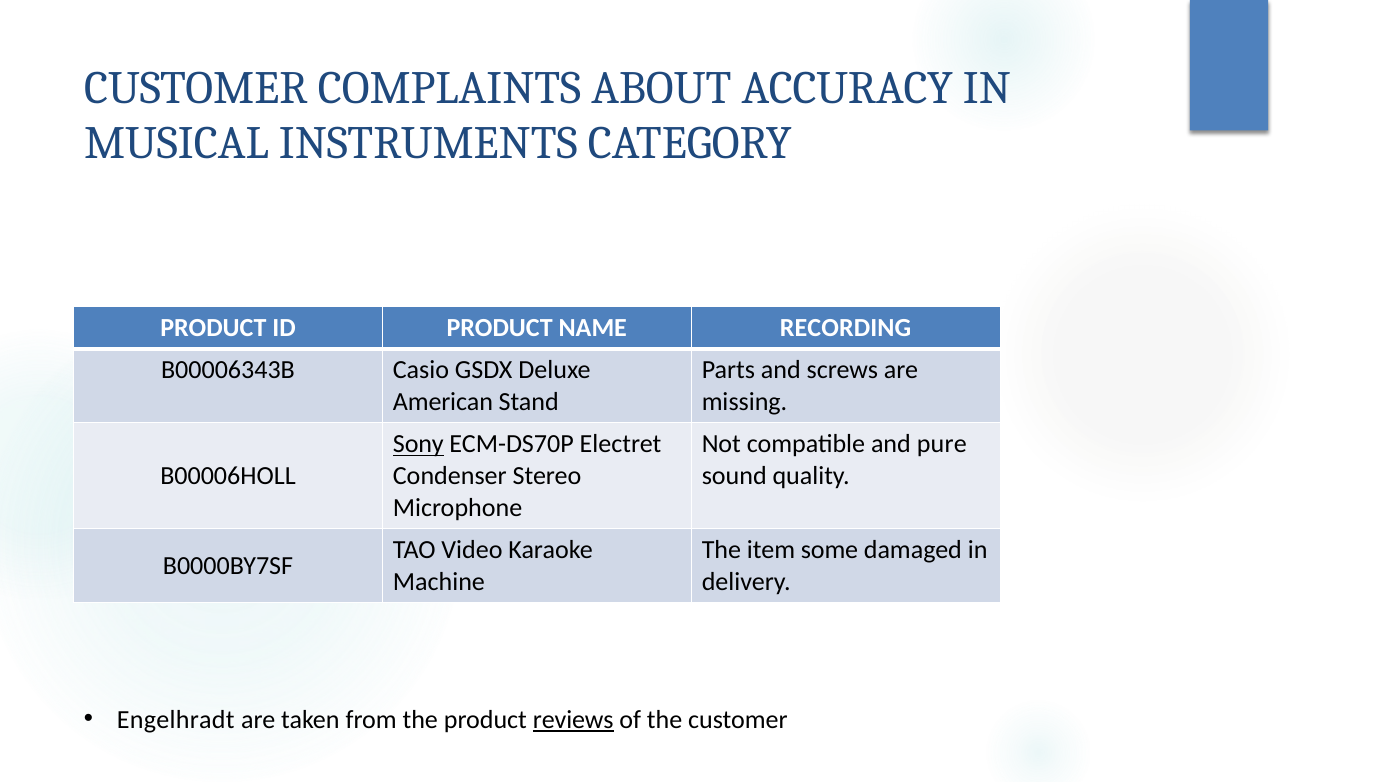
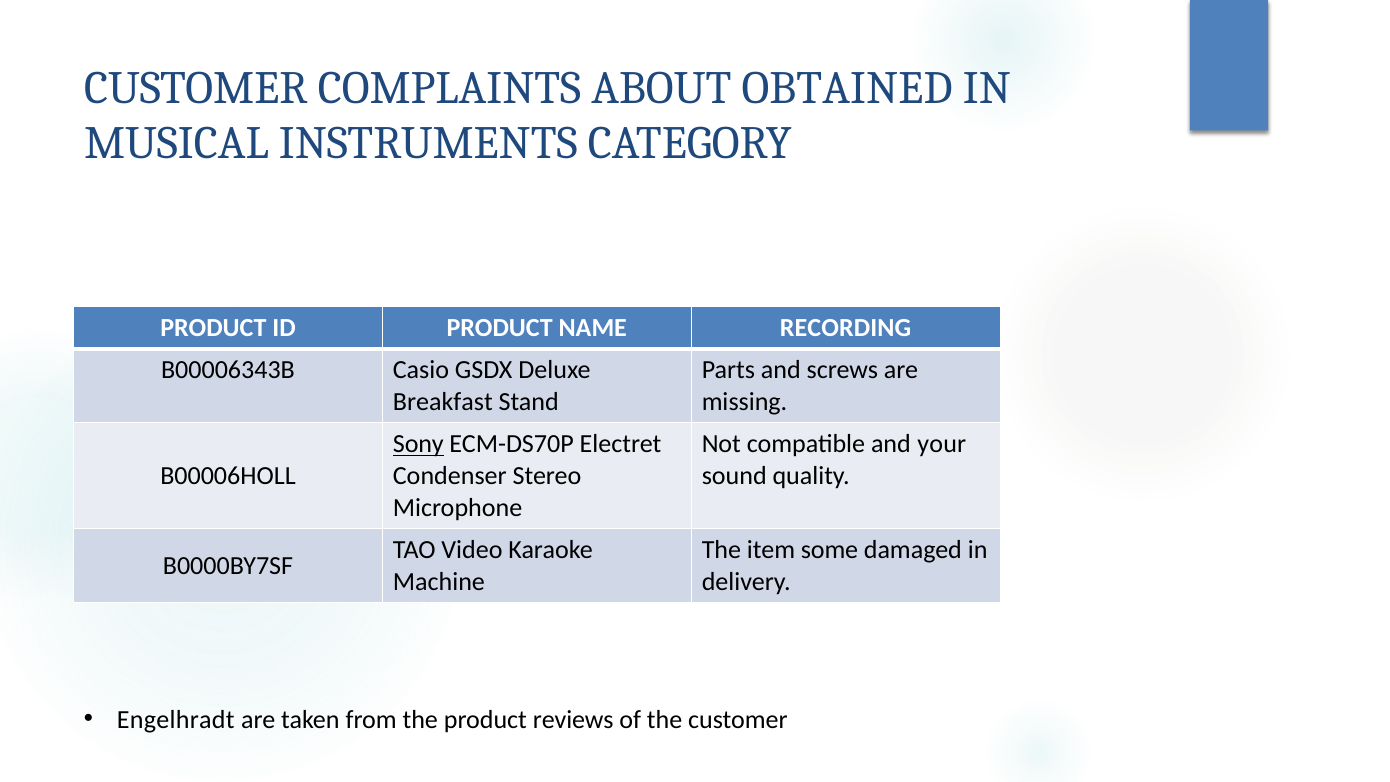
ACCURACY: ACCURACY -> OBTAINED
American: American -> Breakfast
pure: pure -> your
reviews underline: present -> none
